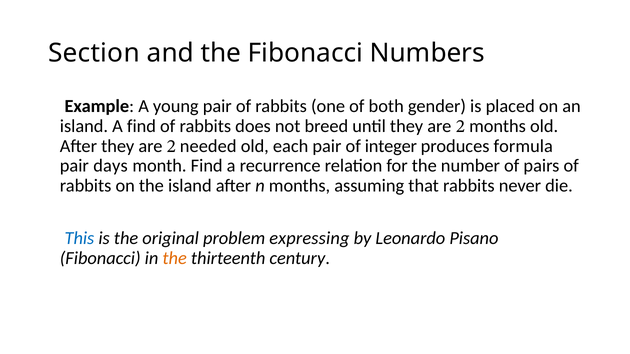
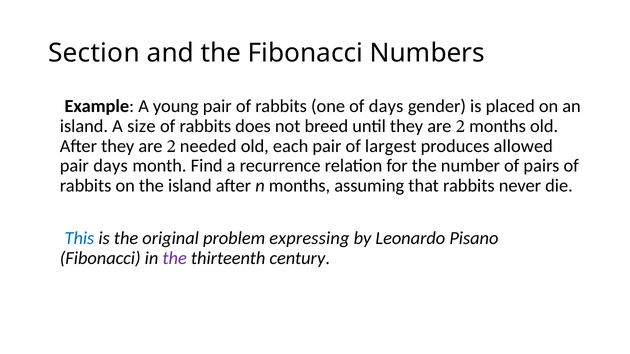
of both: both -> days
A find: find -> size
integer: integer -> largest
formula: formula -> allowed
the at (175, 258) colour: orange -> purple
